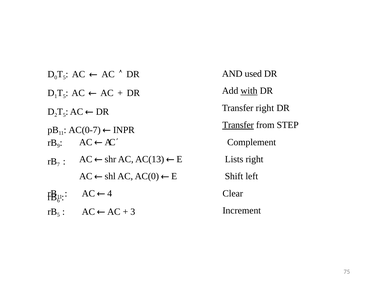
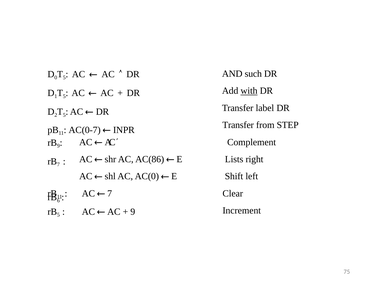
used: used -> such
Transfer right: right -> label
Transfer at (238, 125) underline: present -> none
AC(13: AC(13 -> AC(86
4 at (110, 193): 4 -> 7
3 at (133, 212): 3 -> 9
